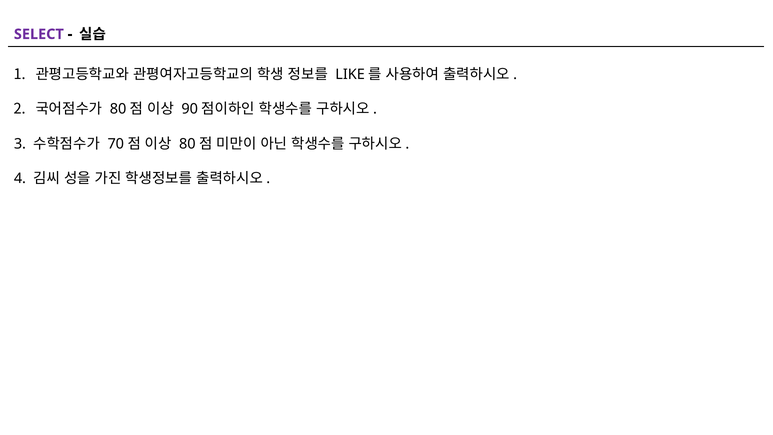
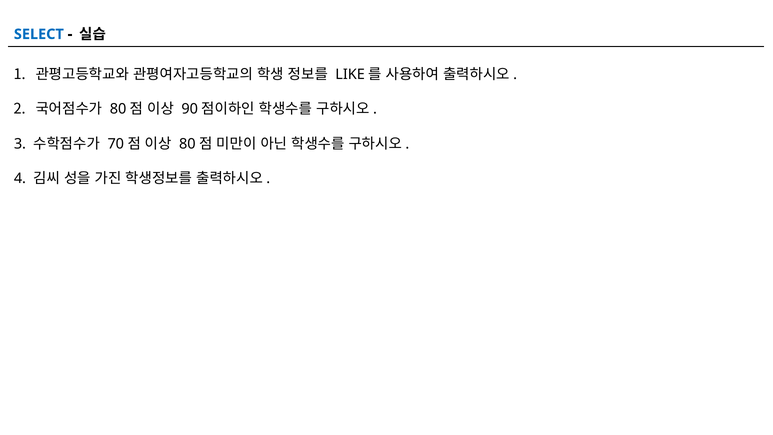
SELECT colour: purple -> blue
